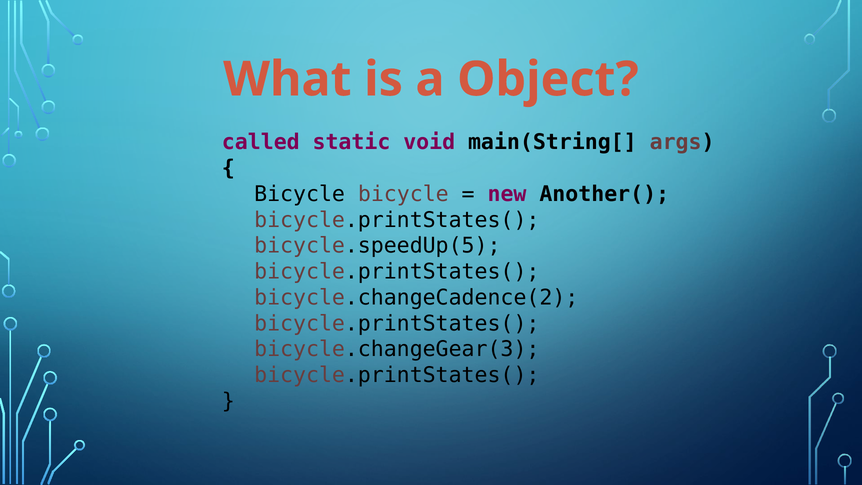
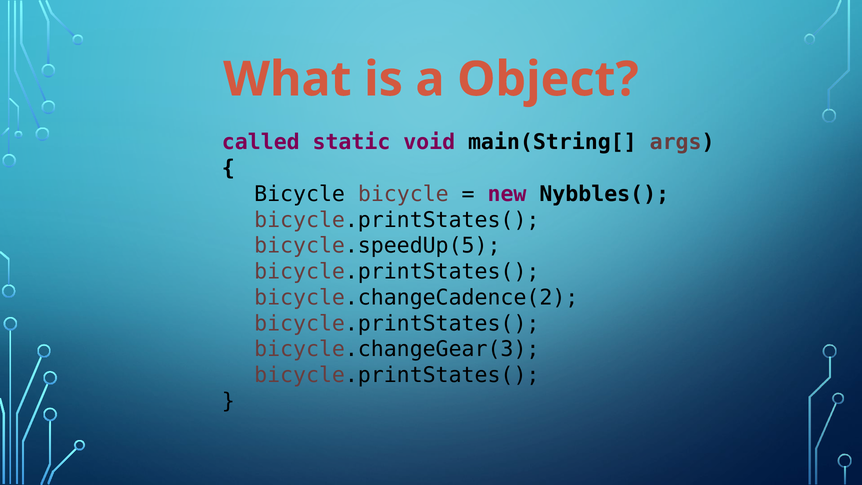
Another(: Another( -> Nybbles(
